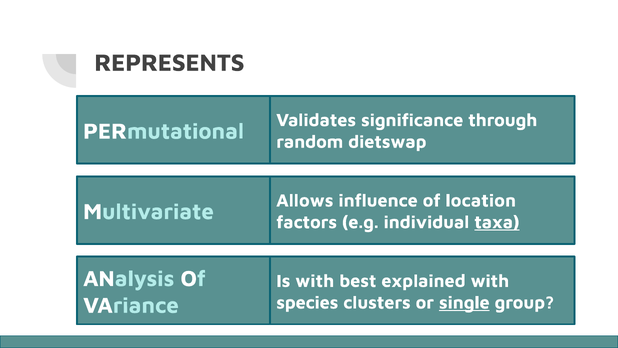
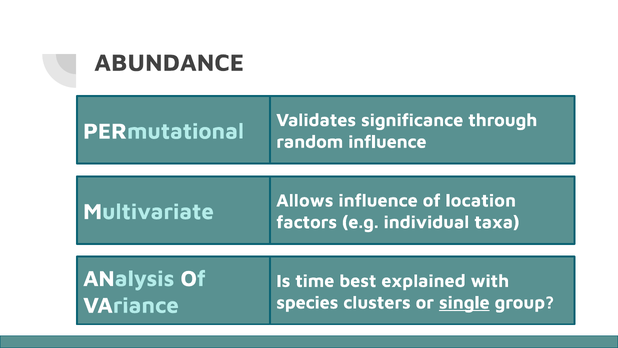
REPRESENTS: REPRESENTS -> ABUNDANCE
random dietswap: dietswap -> influence
taxa underline: present -> none
Is with: with -> time
